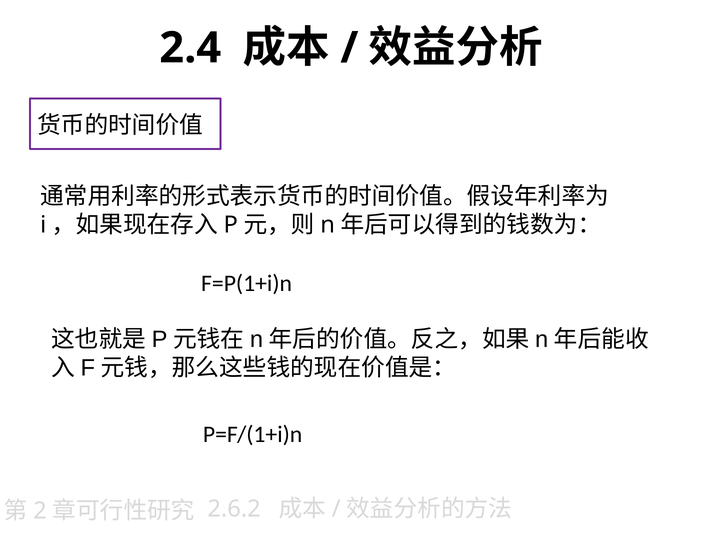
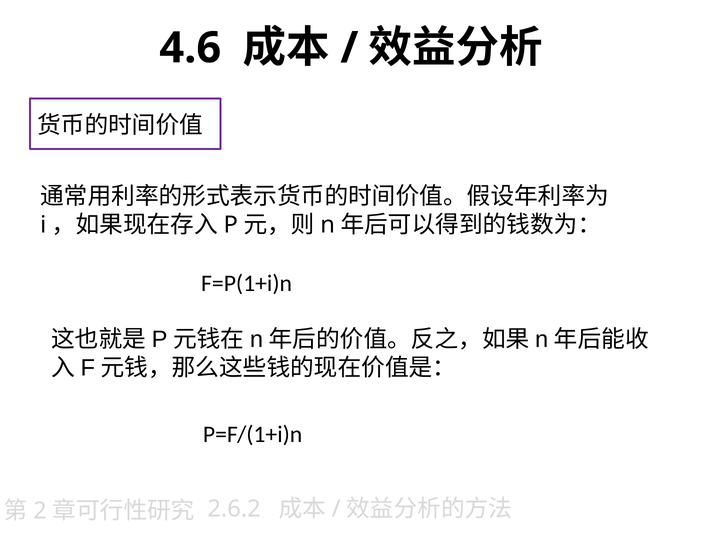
2.4: 2.4 -> 4.6
